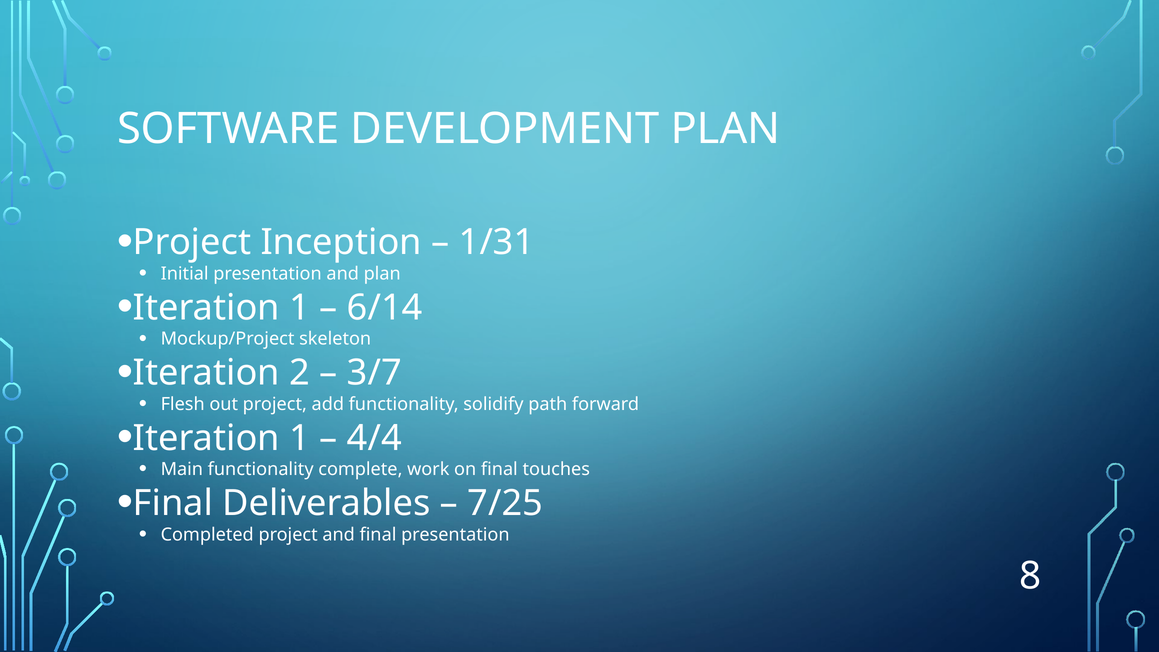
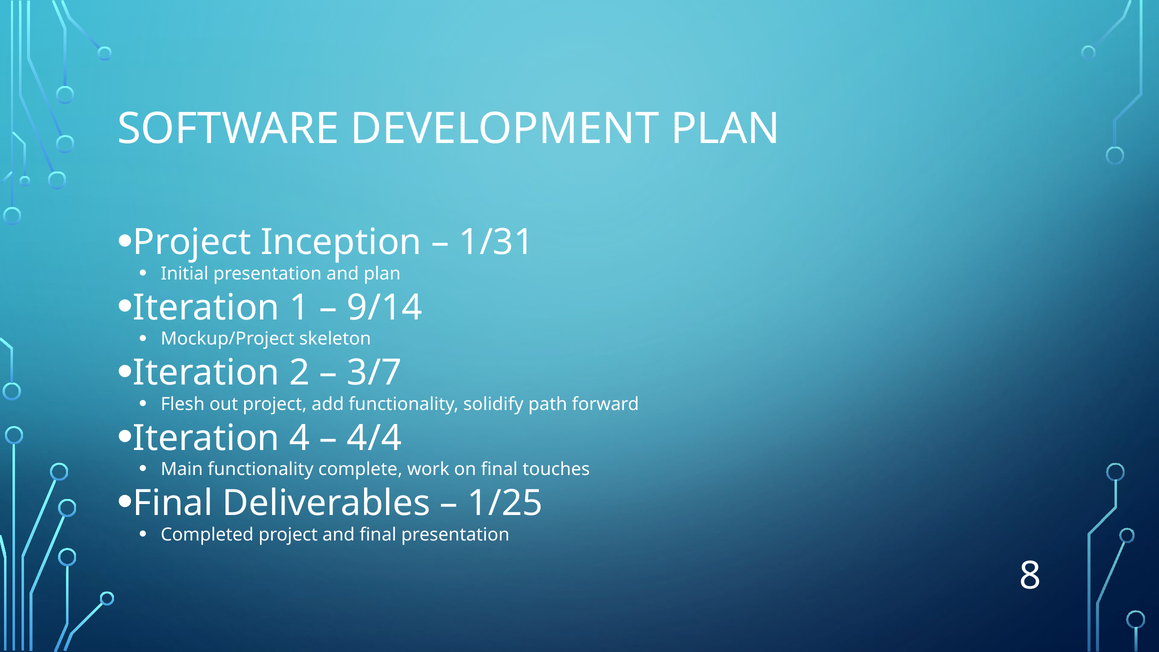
6/14: 6/14 -> 9/14
1 at (300, 438): 1 -> 4
7/25: 7/25 -> 1/25
